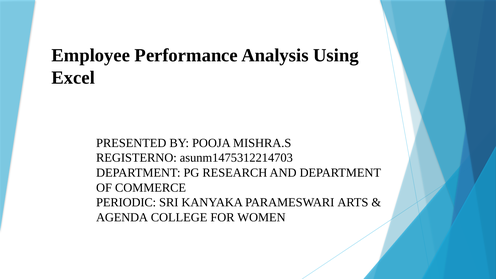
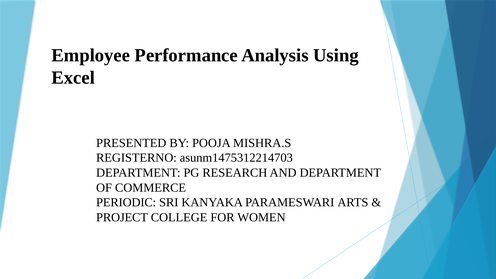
AGENDA: AGENDA -> PROJECT
